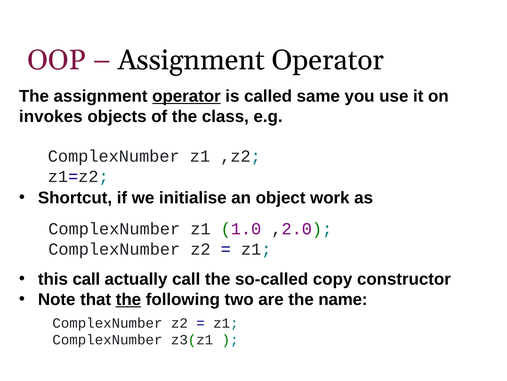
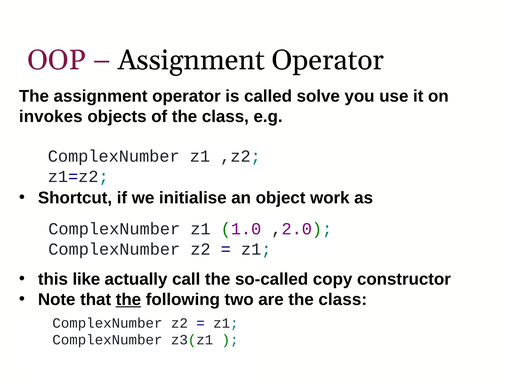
operator at (186, 96) underline: present -> none
same: same -> solve
this call: call -> like
are the name: name -> class
